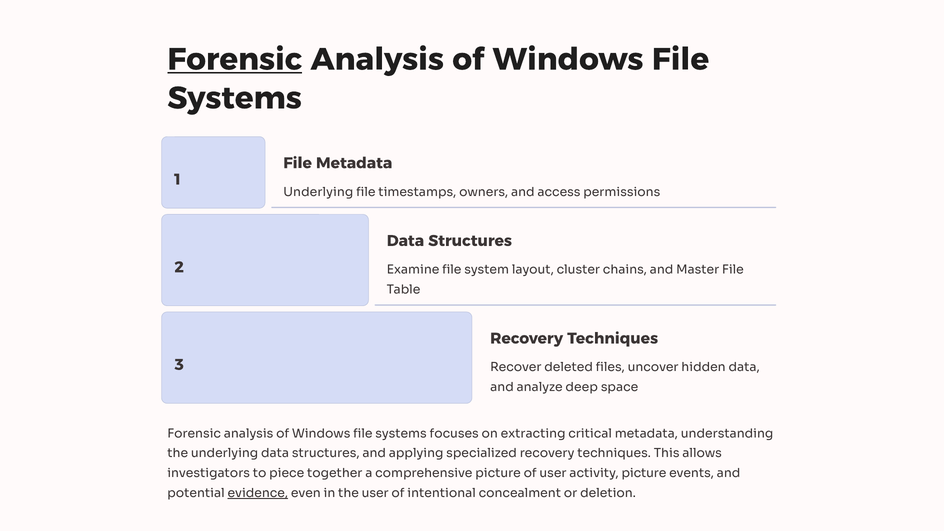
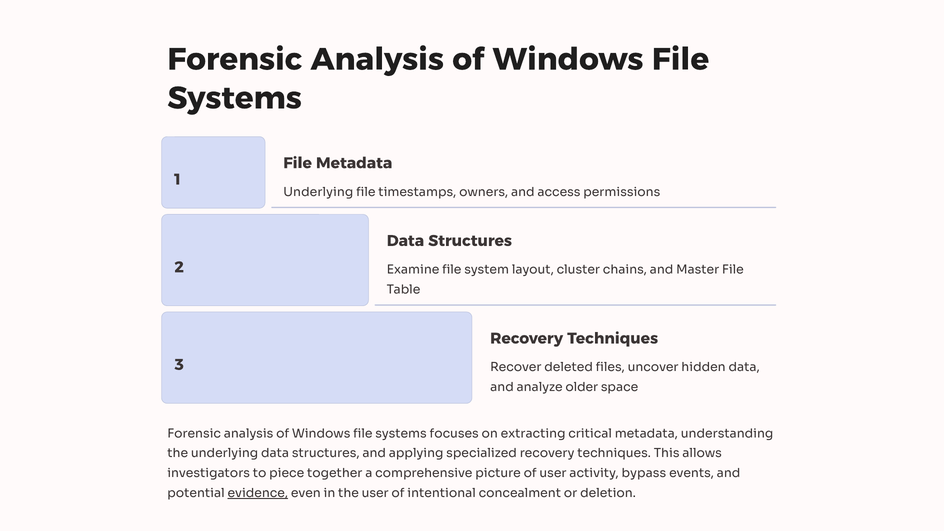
Forensic at (235, 59) underline: present -> none
deep: deep -> older
activity picture: picture -> bypass
